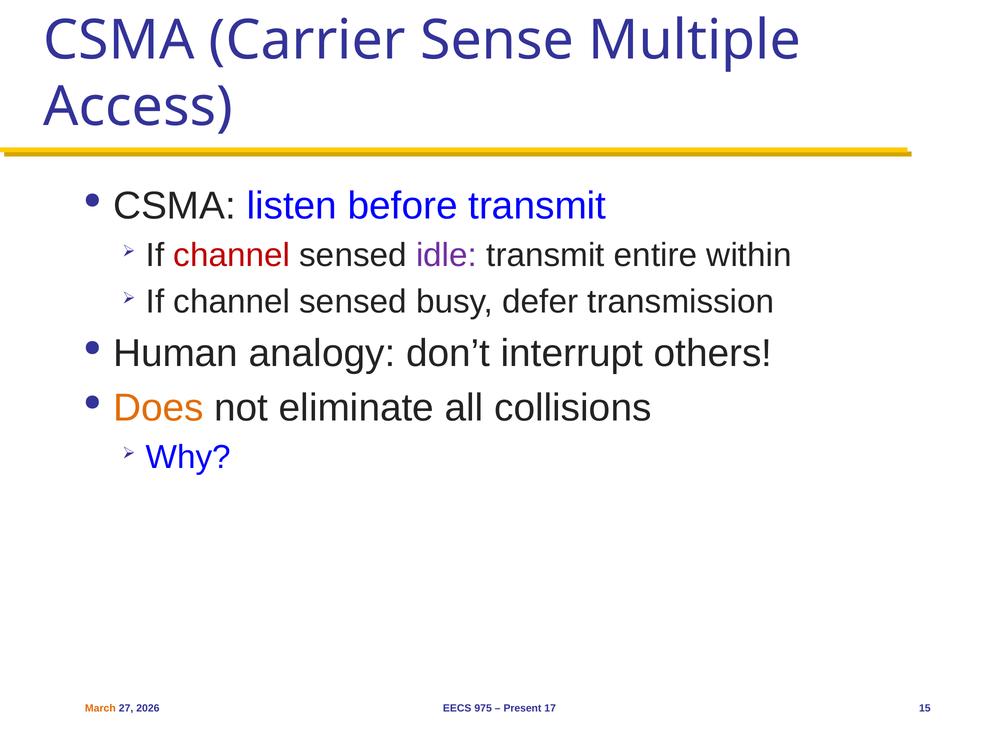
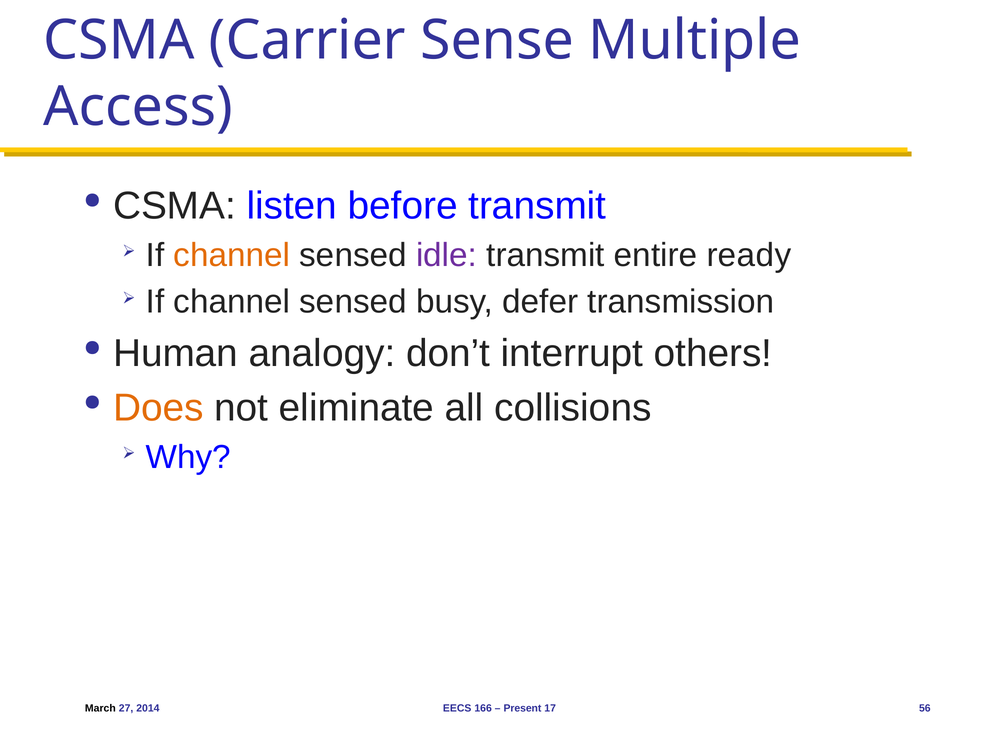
channel at (232, 255) colour: red -> orange
within: within -> ready
March colour: orange -> black
2026: 2026 -> 2014
975: 975 -> 166
15: 15 -> 56
